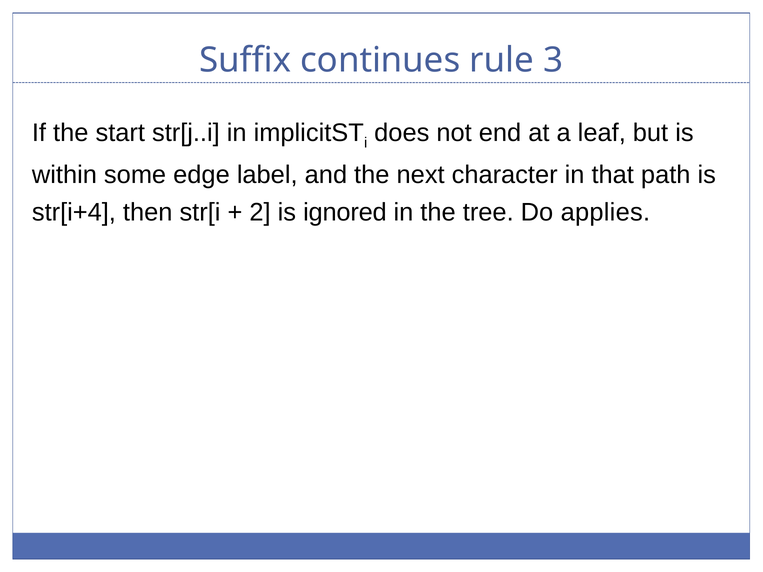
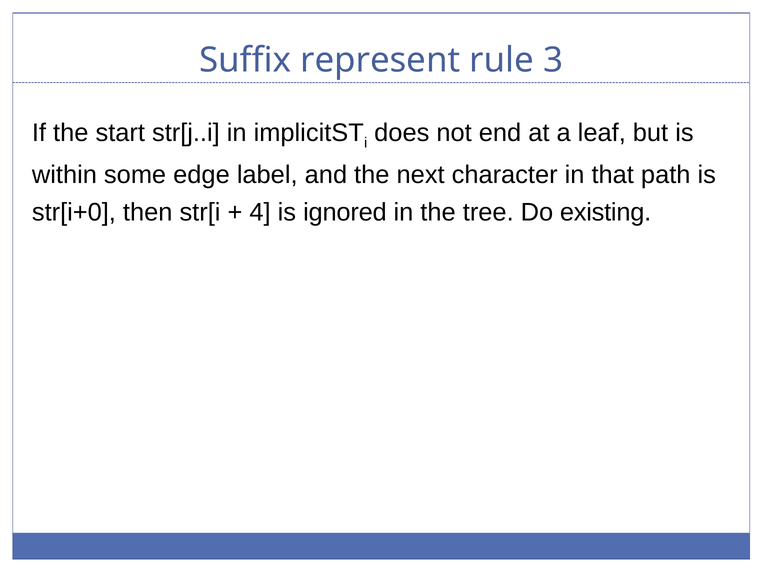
continues: continues -> represent
str[i+4: str[i+4 -> str[i+0
2: 2 -> 4
applies: applies -> existing
